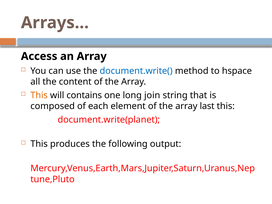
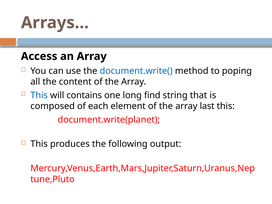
hspace: hspace -> poping
This at (39, 95) colour: orange -> blue
join: join -> find
